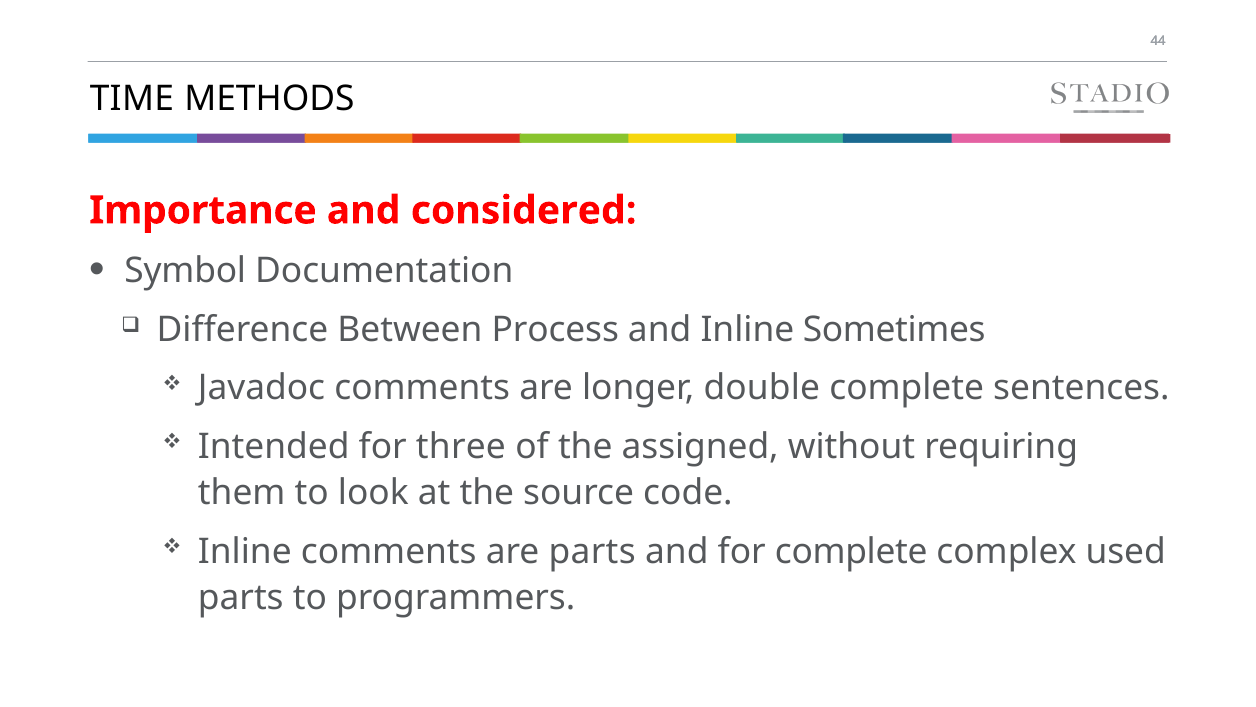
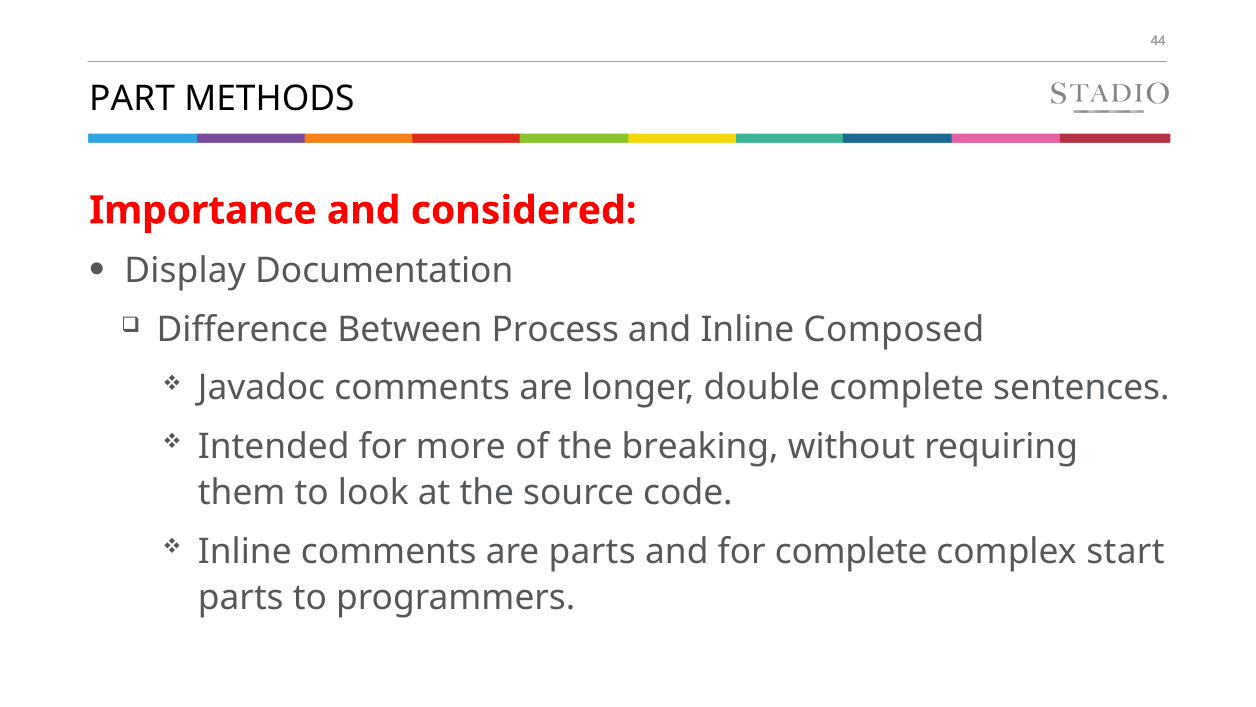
TIME: TIME -> PART
Symbol: Symbol -> Display
Sometimes: Sometimes -> Composed
three: three -> more
assigned: assigned -> breaking
used: used -> start
